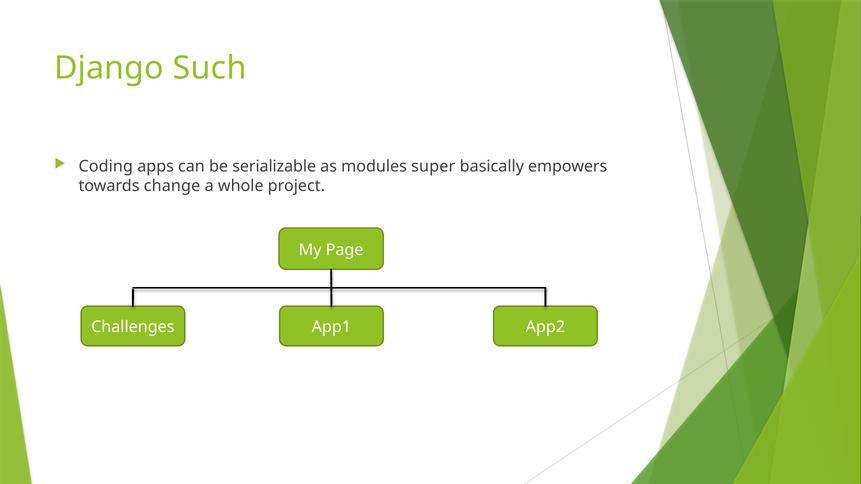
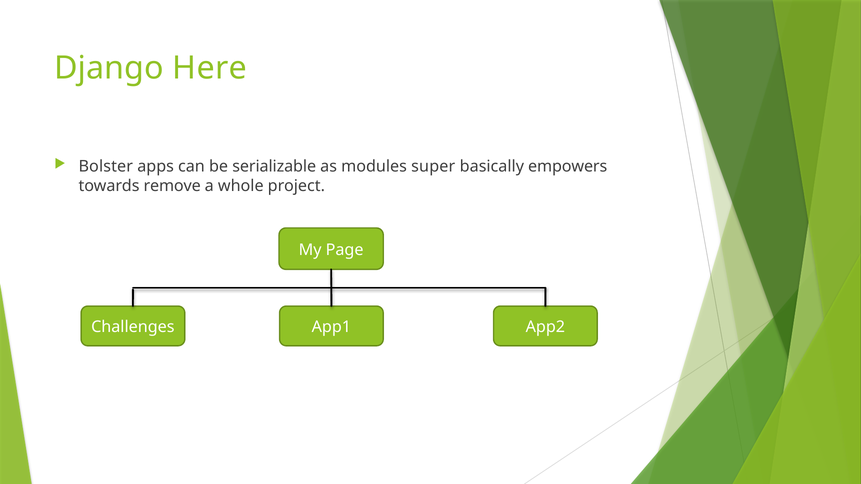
Such: Such -> Here
Coding: Coding -> Bolster
change: change -> remove
